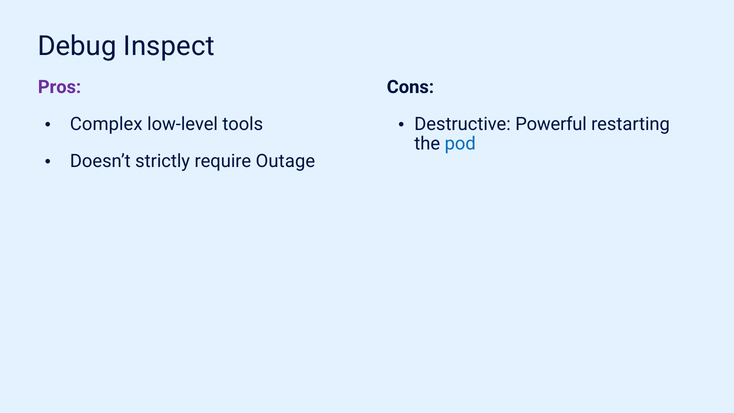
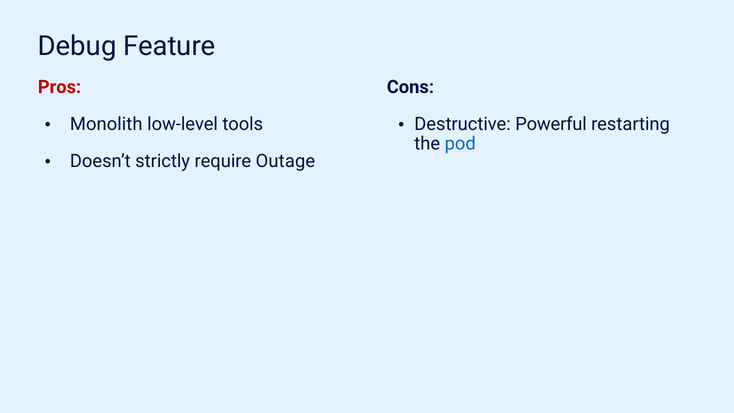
Inspect: Inspect -> Feature
Pros colour: purple -> red
Complex: Complex -> Monolith
